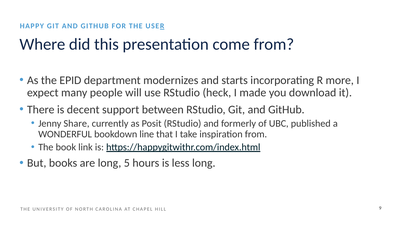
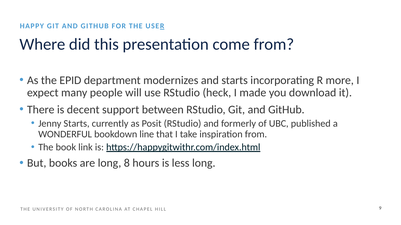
Jenny Share: Share -> Starts
5: 5 -> 8
